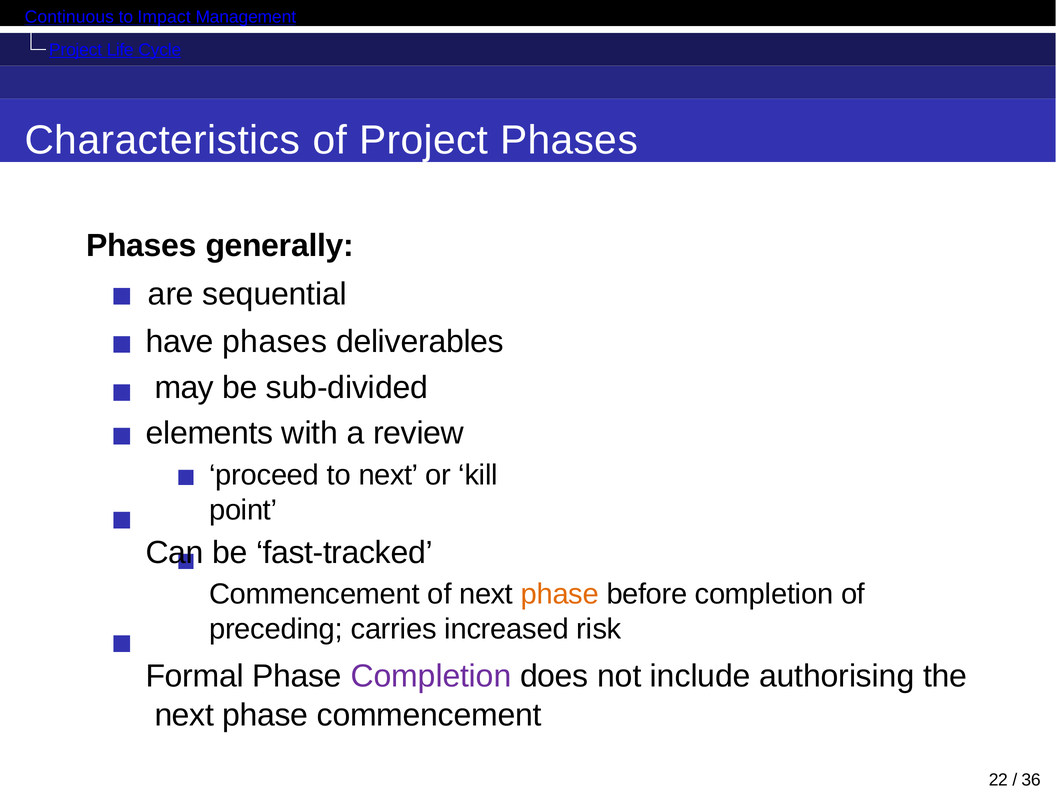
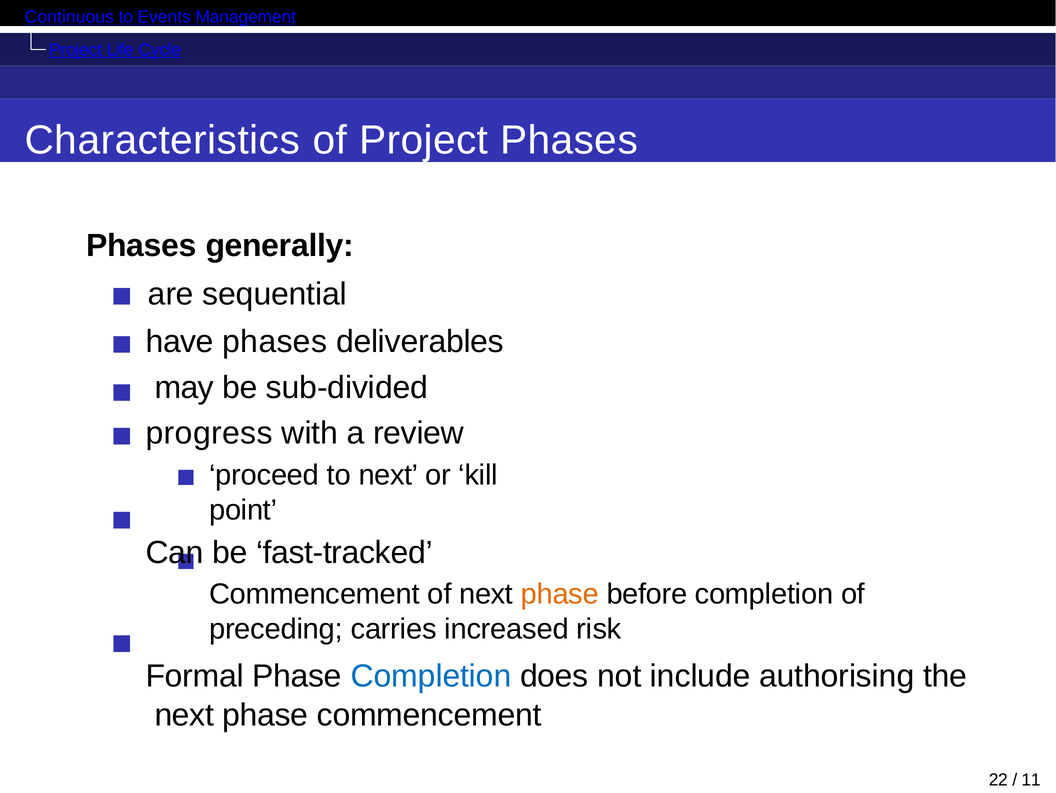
Impact: Impact -> Events
elements: elements -> progress
Completion at (431, 676) colour: purple -> blue
36: 36 -> 11
